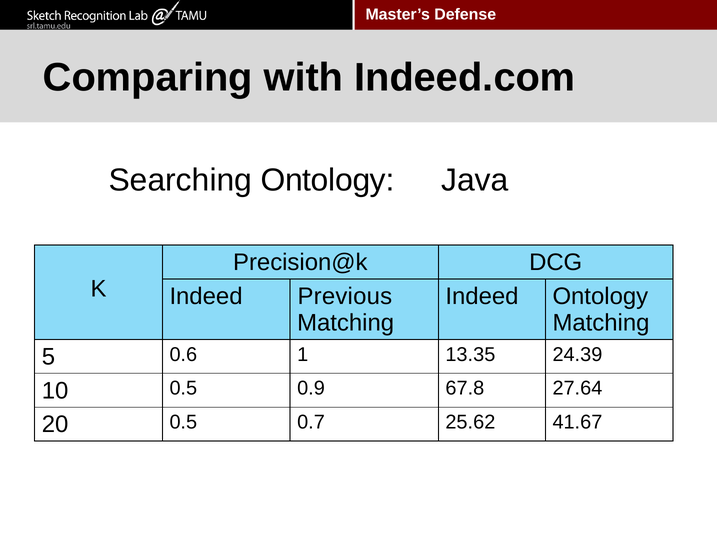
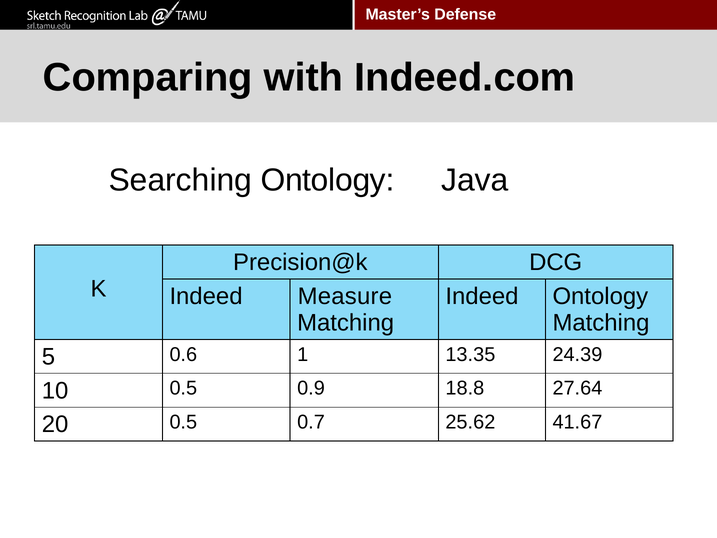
Previous: Previous -> Measure
67.8: 67.8 -> 18.8
